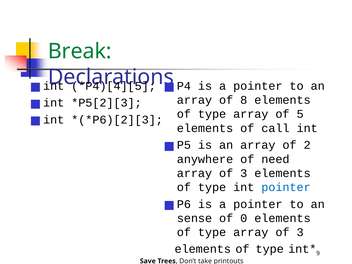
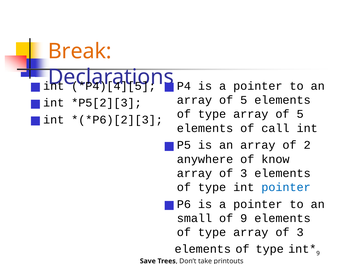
Break colour: green -> orange
8 at (244, 100): 8 -> 5
need: need -> know
sense: sense -> small
of 0: 0 -> 9
